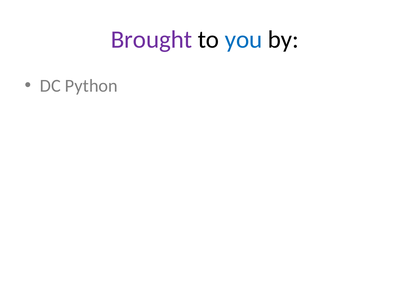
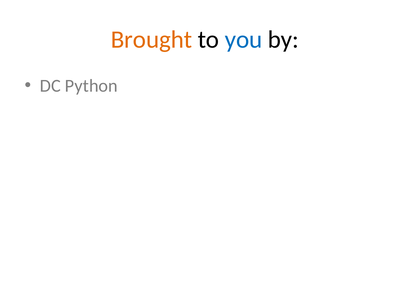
Brought colour: purple -> orange
